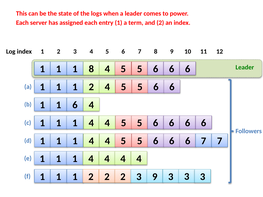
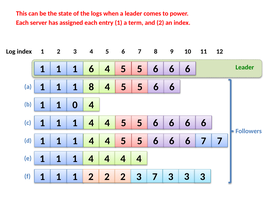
1 8: 8 -> 6
2 at (91, 87): 2 -> 8
1 6: 6 -> 0
2 3 9: 9 -> 7
